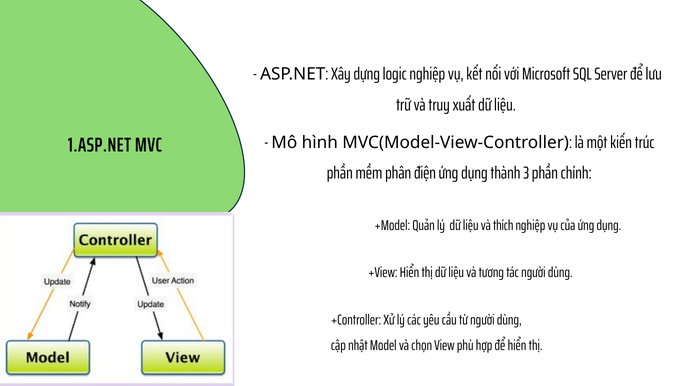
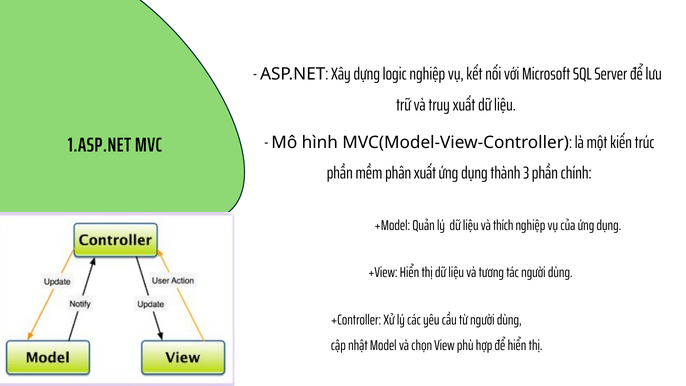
phân điện: điện -> xuất
